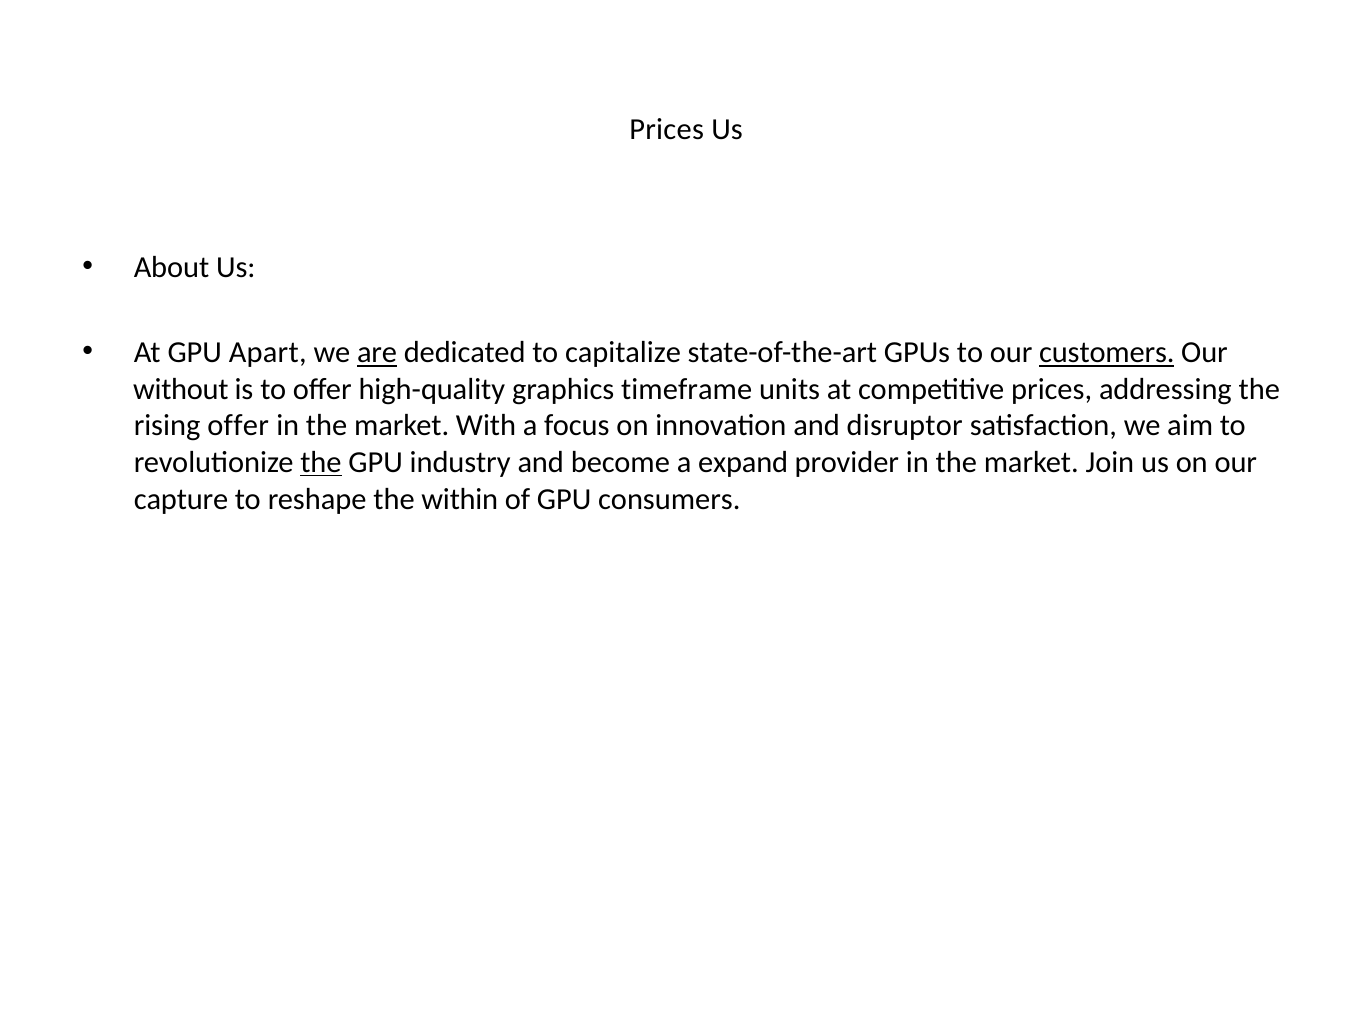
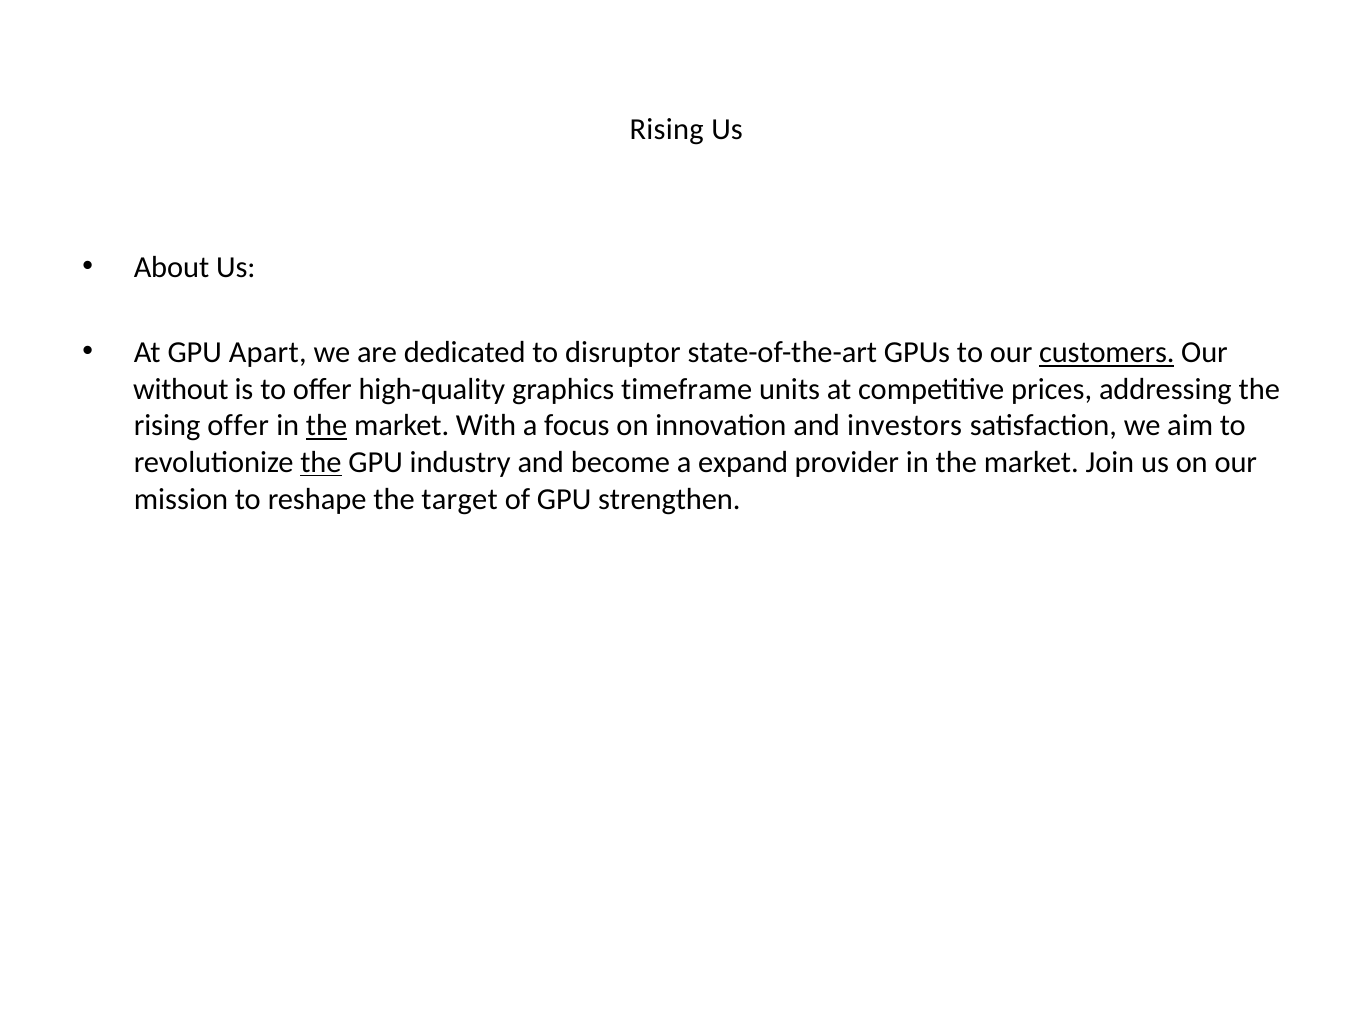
Prices at (667, 129): Prices -> Rising
are underline: present -> none
capitalize: capitalize -> disruptor
the at (327, 426) underline: none -> present
disruptor: disruptor -> investors
capture: capture -> mission
within: within -> target
consumers: consumers -> strengthen
